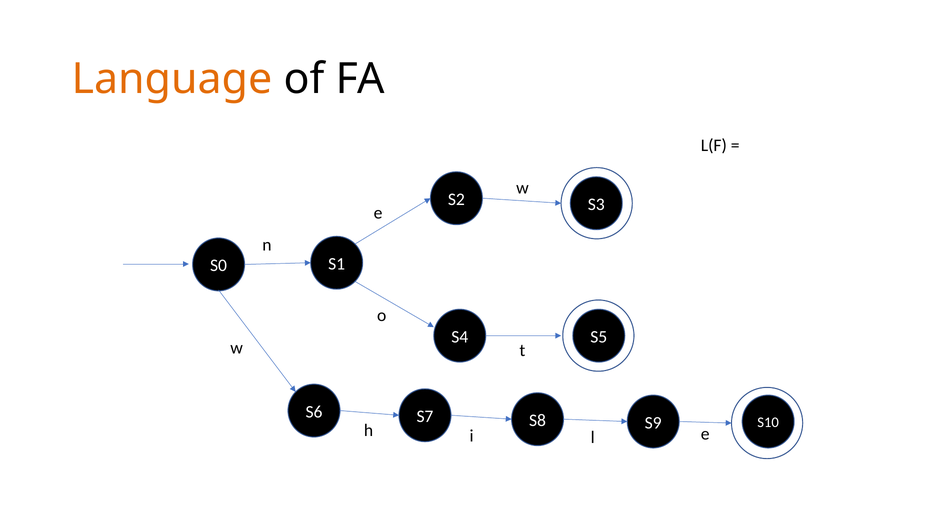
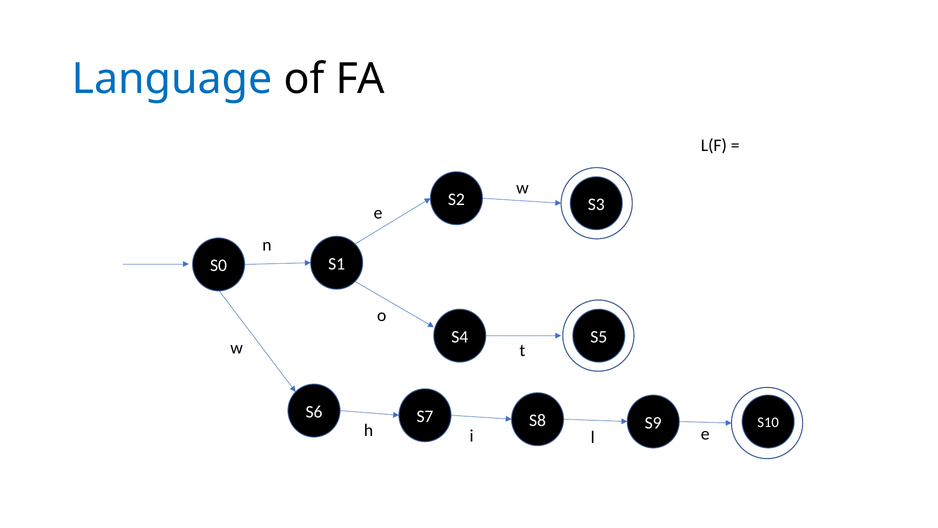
Language colour: orange -> blue
